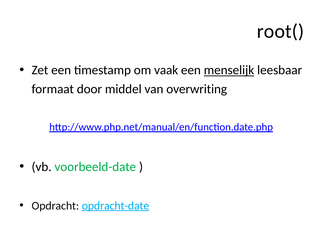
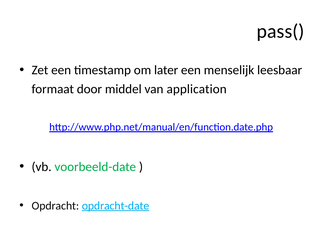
root(: root( -> pass(
vaak: vaak -> later
menselijk underline: present -> none
overwriting: overwriting -> application
